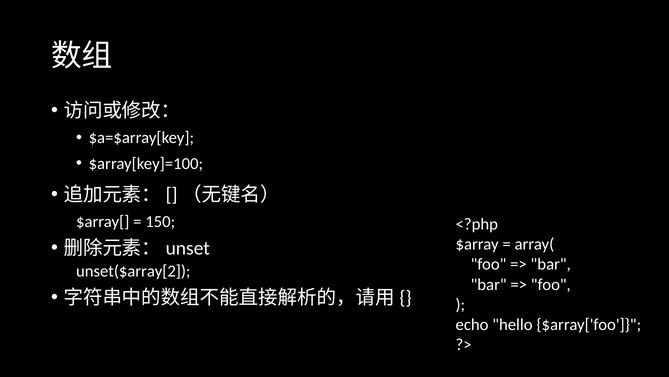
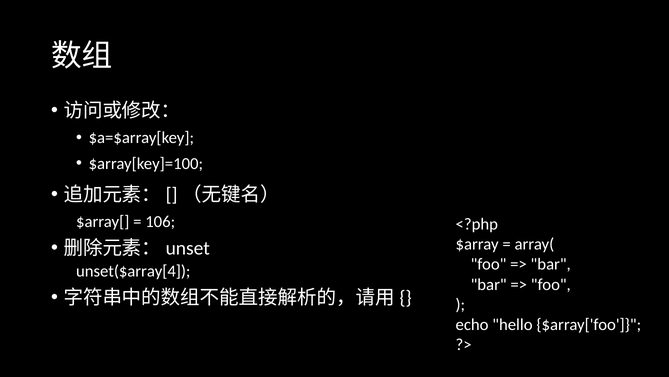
150: 150 -> 106
unset($array[2: unset($array[2 -> unset($array[4
